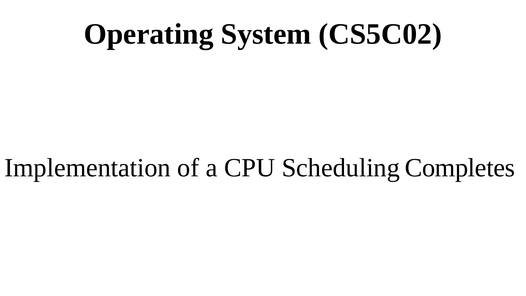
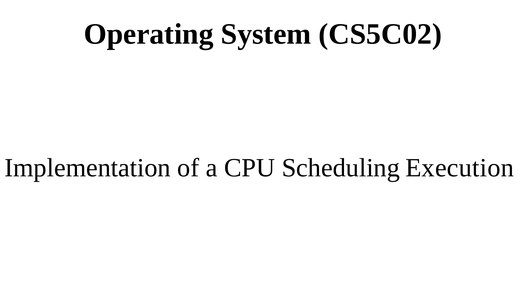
Completes: Completes -> Execution
